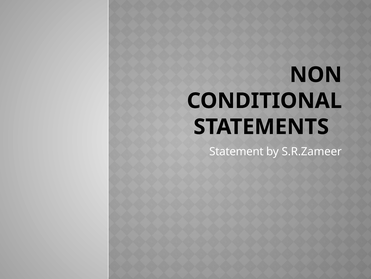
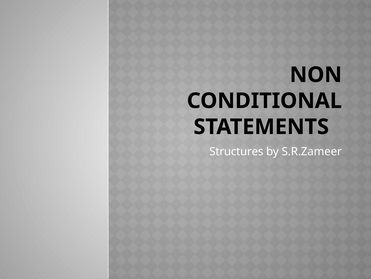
Statement: Statement -> Structures
